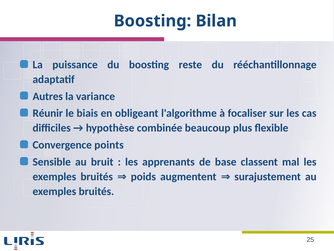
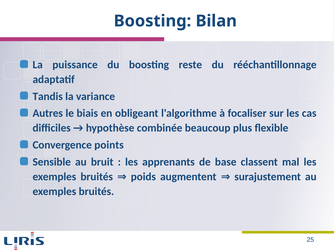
Autres: Autres -> Tandis
Réunir: Réunir -> Autres
